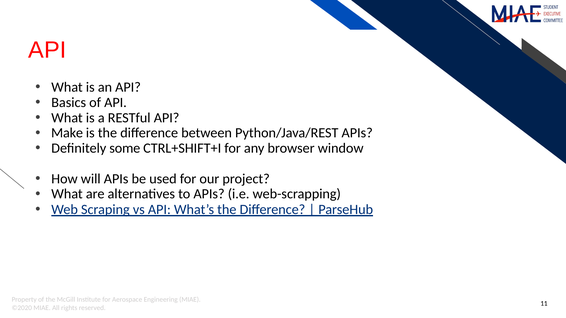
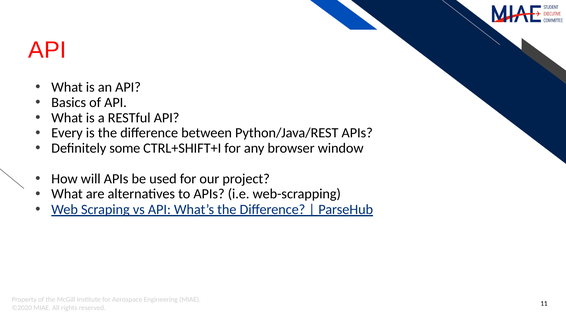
Make: Make -> Every
